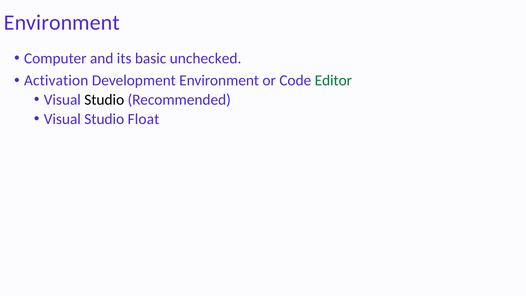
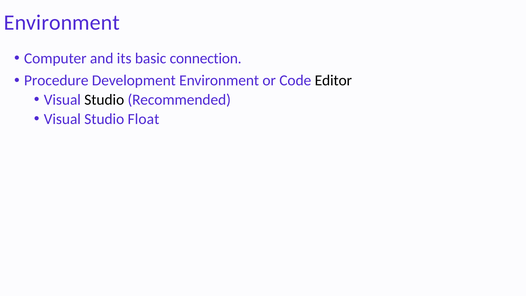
unchecked: unchecked -> connection
Activation: Activation -> Procedure
Editor colour: green -> black
